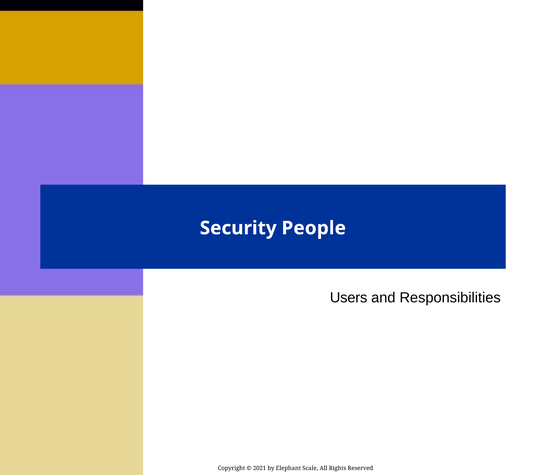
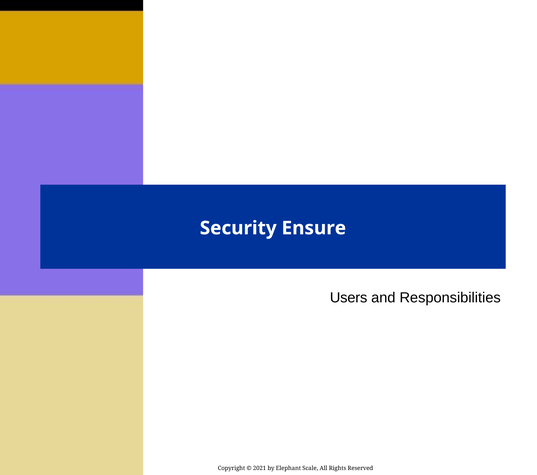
People: People -> Ensure
